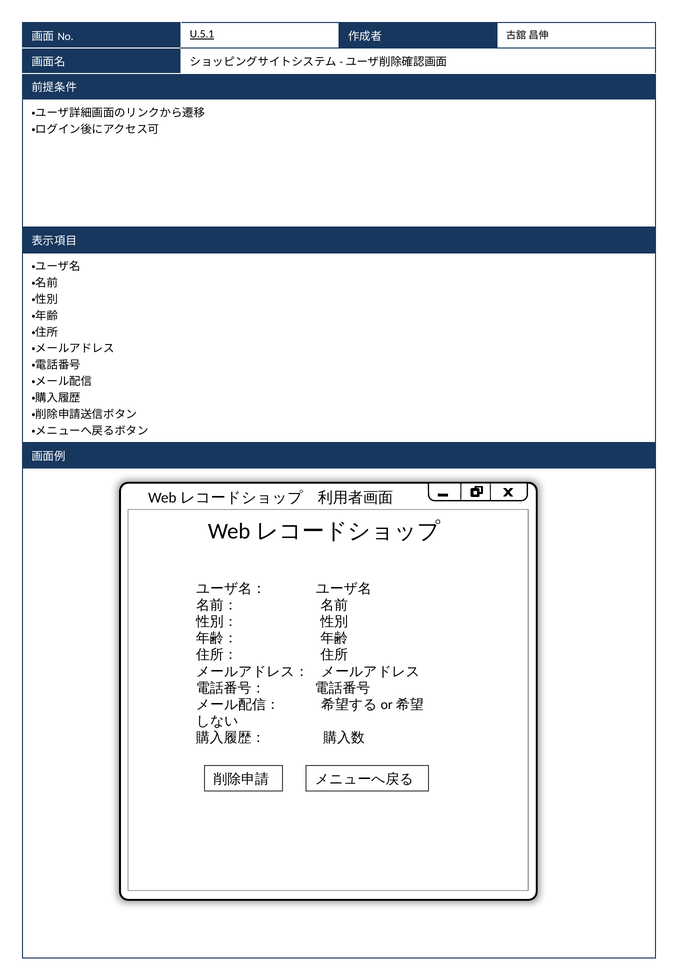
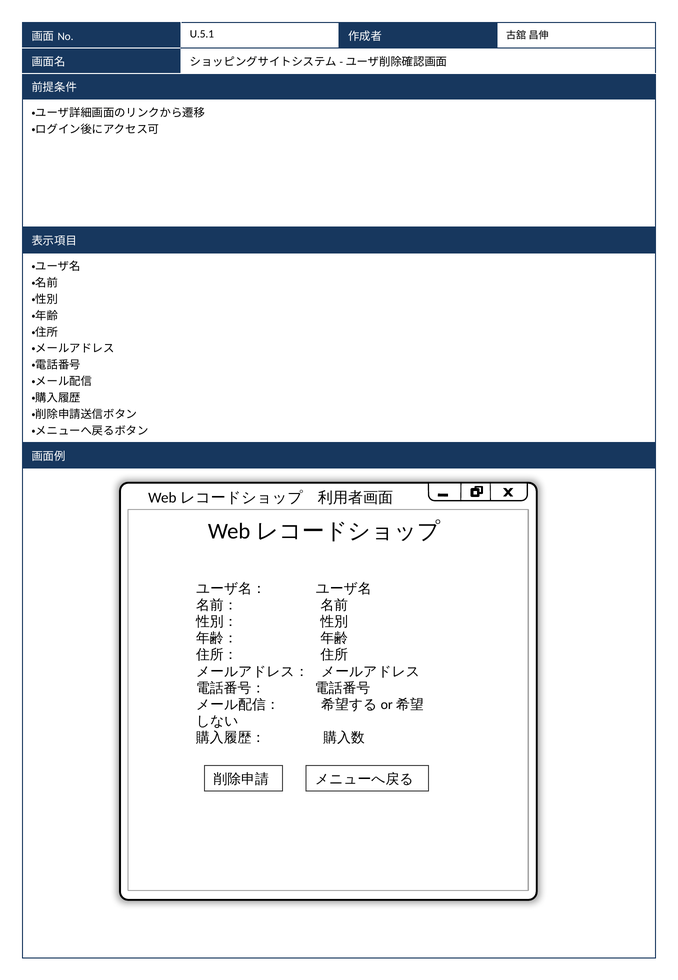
U.5.1 underline: present -> none
